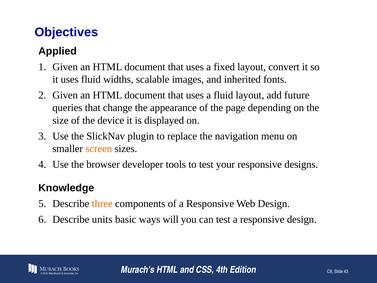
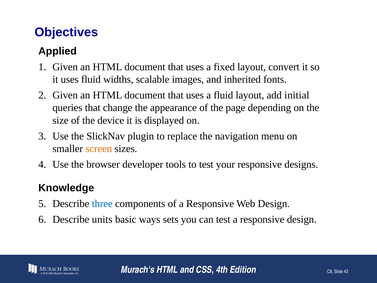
future: future -> initial
three colour: orange -> blue
will: will -> sets
